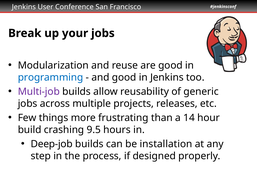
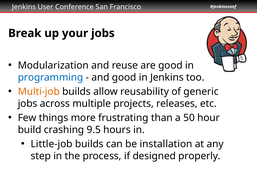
Multi-job colour: purple -> orange
14: 14 -> 50
Deep-job: Deep-job -> Little-job
